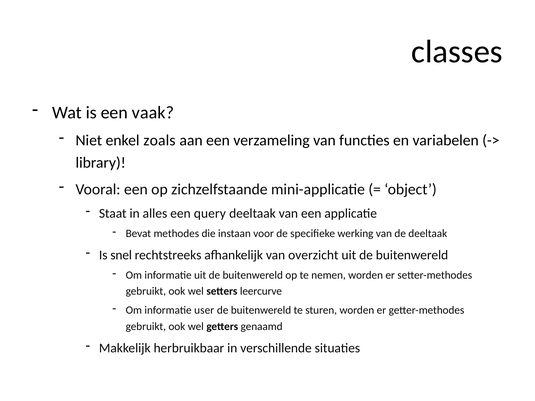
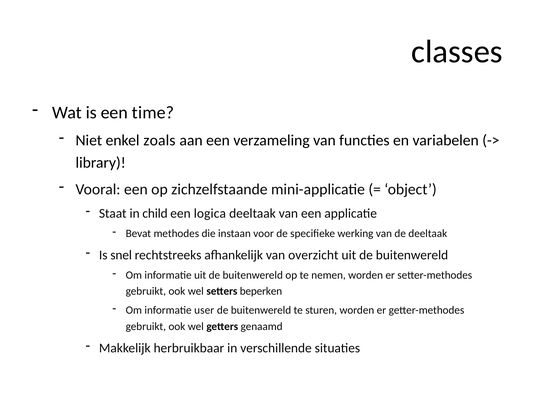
vaak: vaak -> time
alles: alles -> child
query: query -> logica
leercurve: leercurve -> beperken
